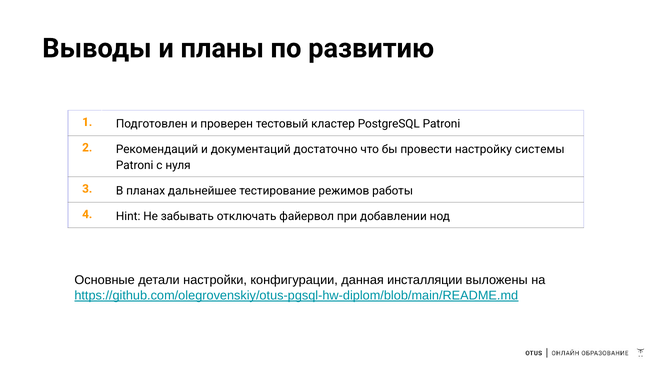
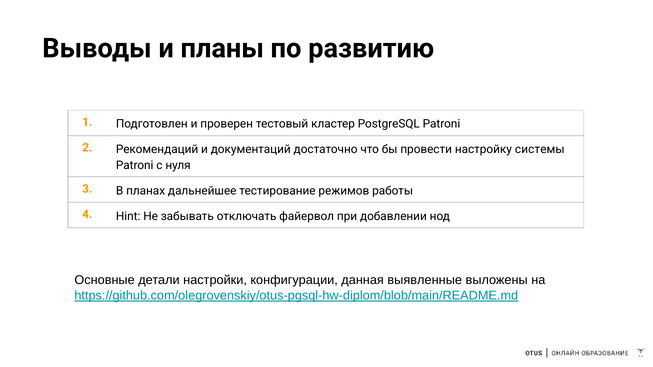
инсталляции: инсталляции -> выявленные
